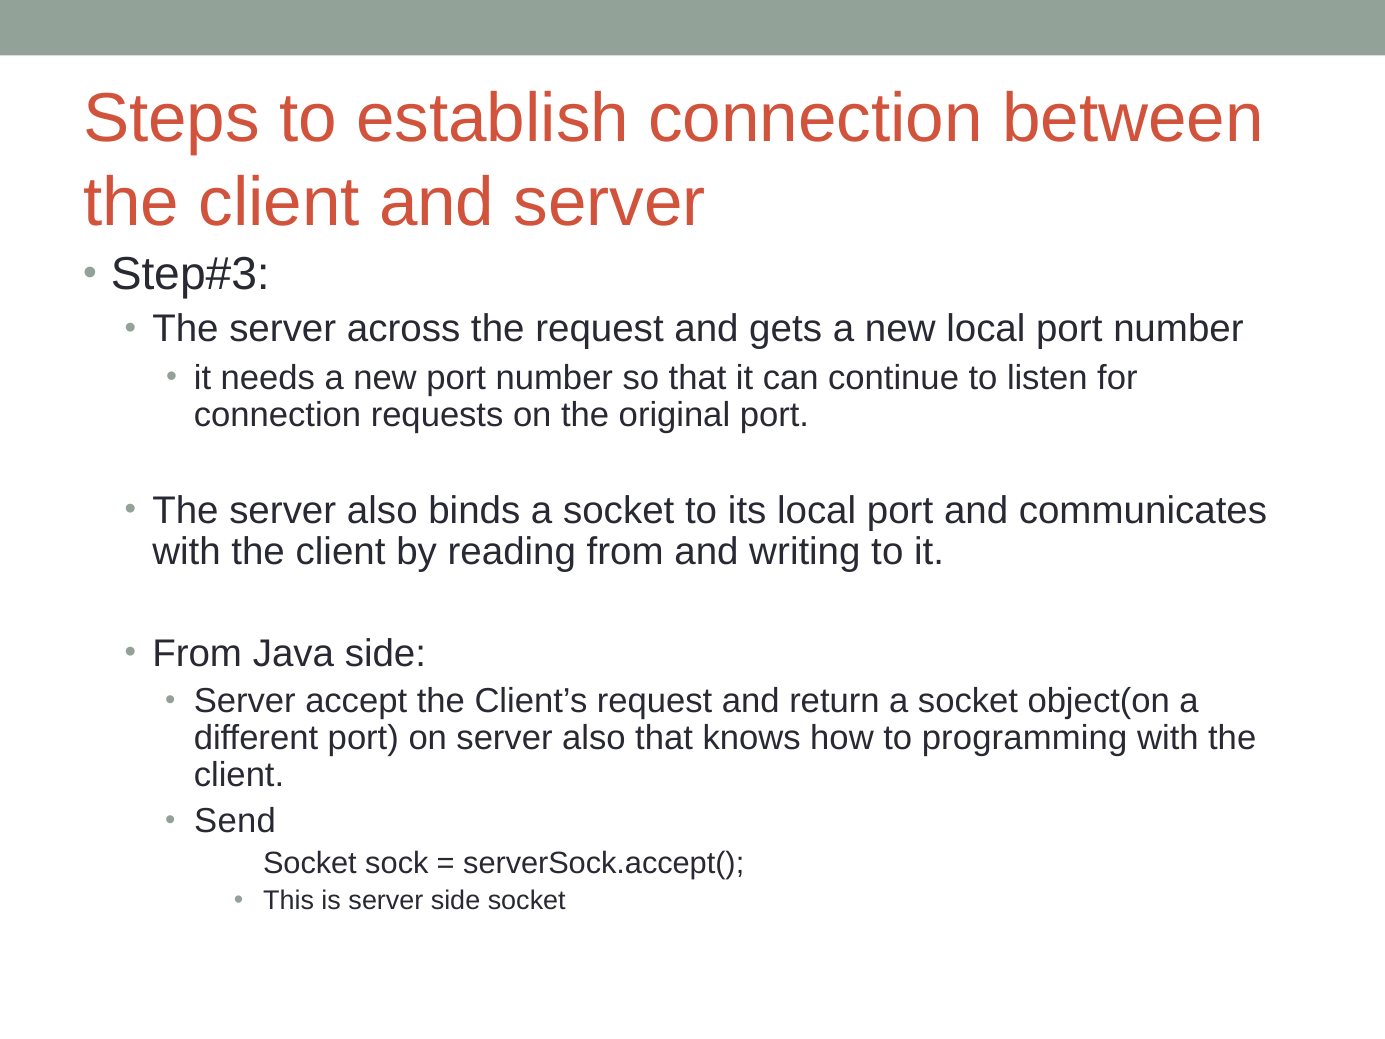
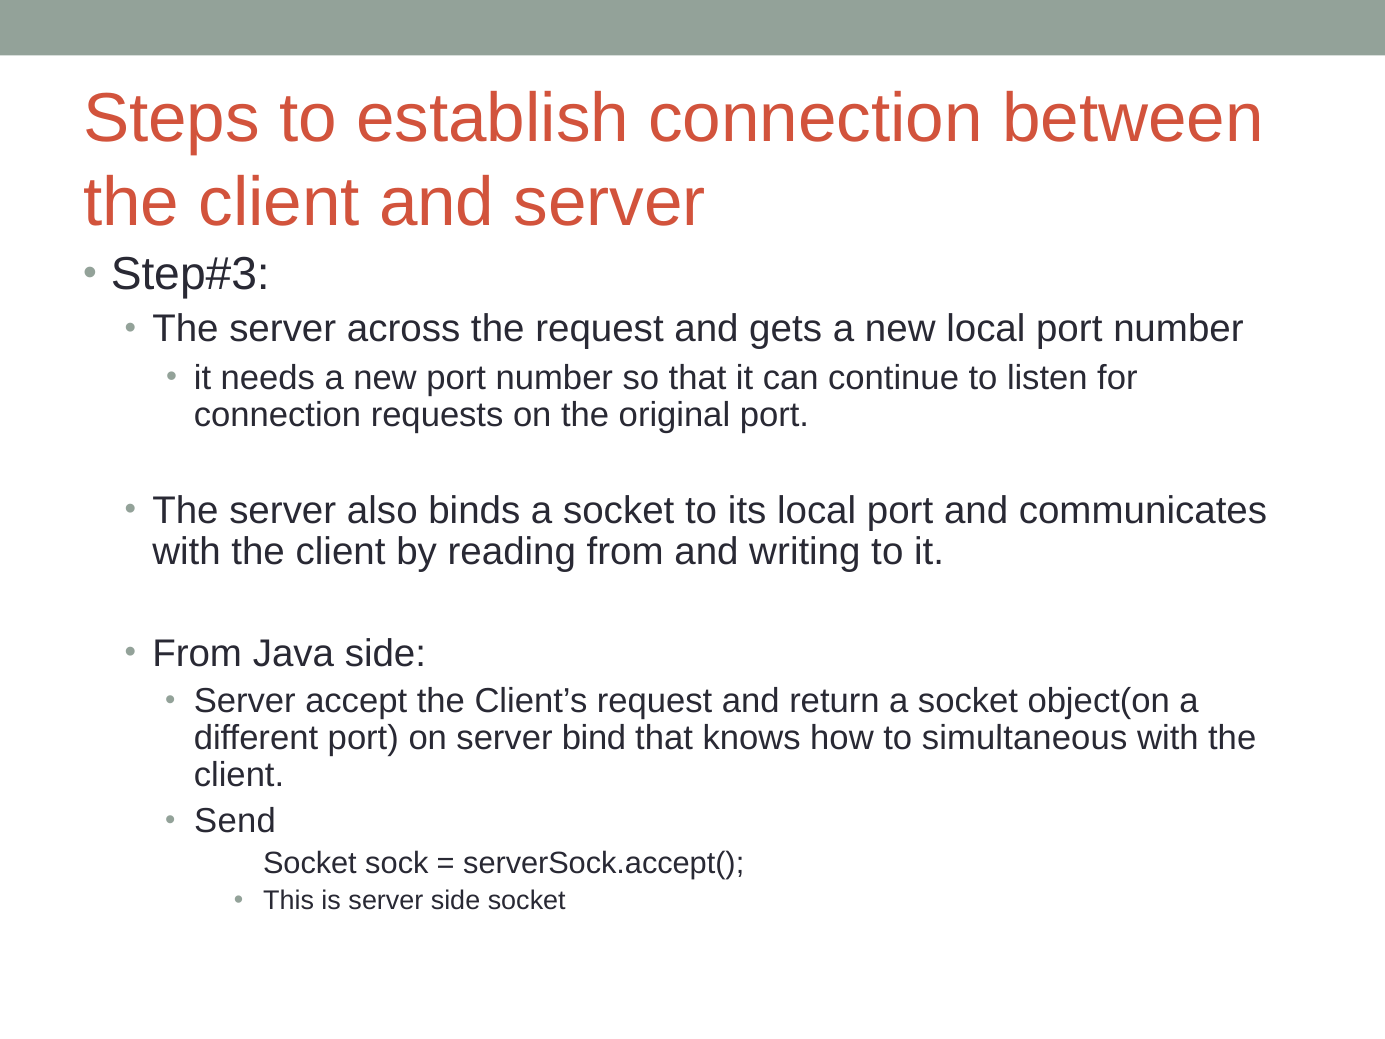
on server also: also -> bind
programming: programming -> simultaneous
